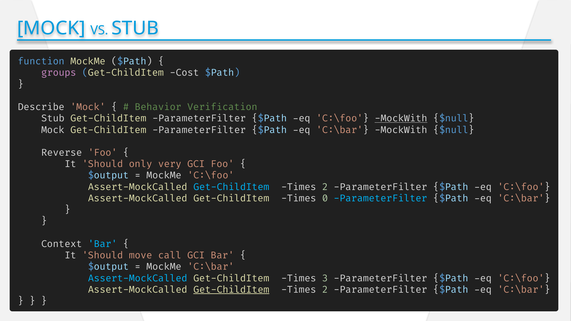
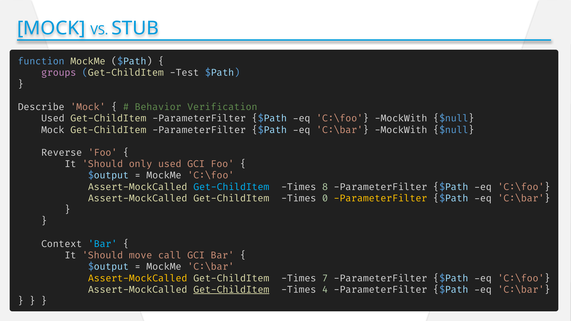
Cost: Cost -> Test
Stub at (53, 119): Stub -> Used
MockWith at (401, 119) underline: present -> none
only very: very -> used
2 at (325, 187): 2 -> 8
ParameterFilter at (380, 198) colour: light blue -> yellow
Assert-MockCalled at (138, 278) colour: light blue -> yellow
3: 3 -> 7
2 at (325, 290): 2 -> 4
